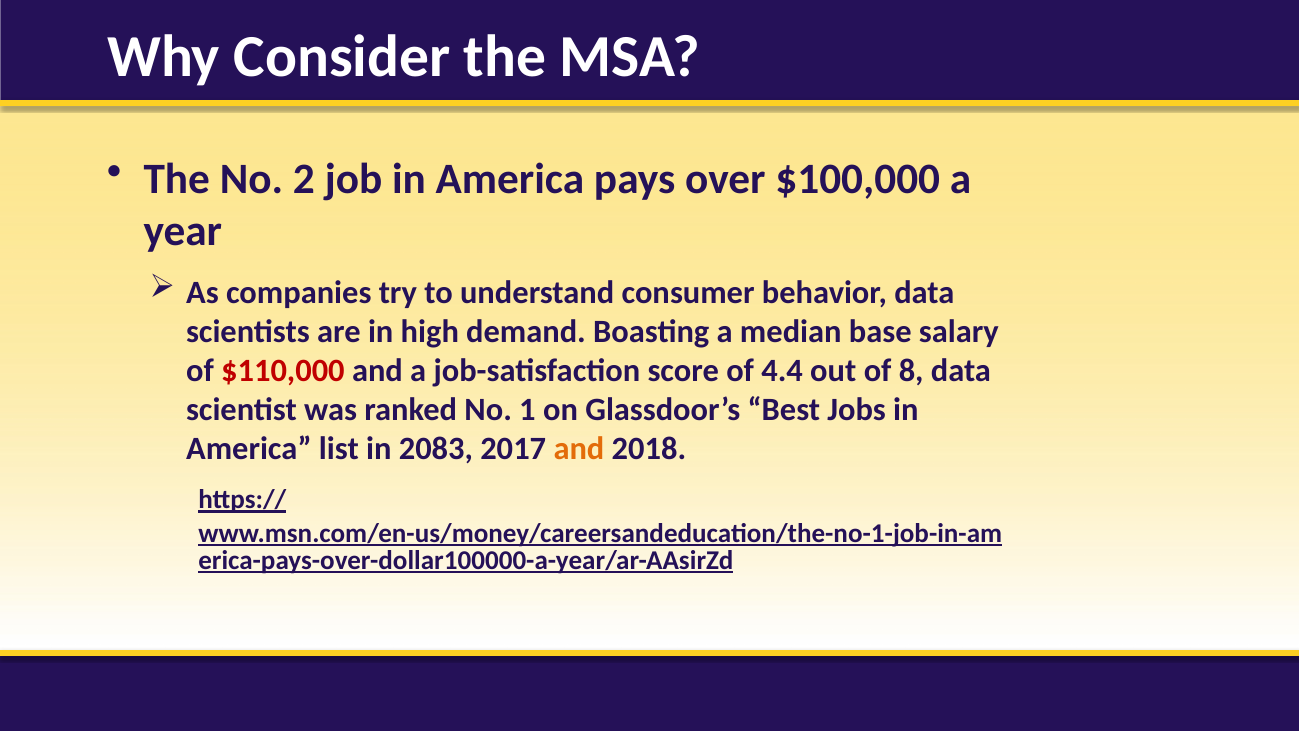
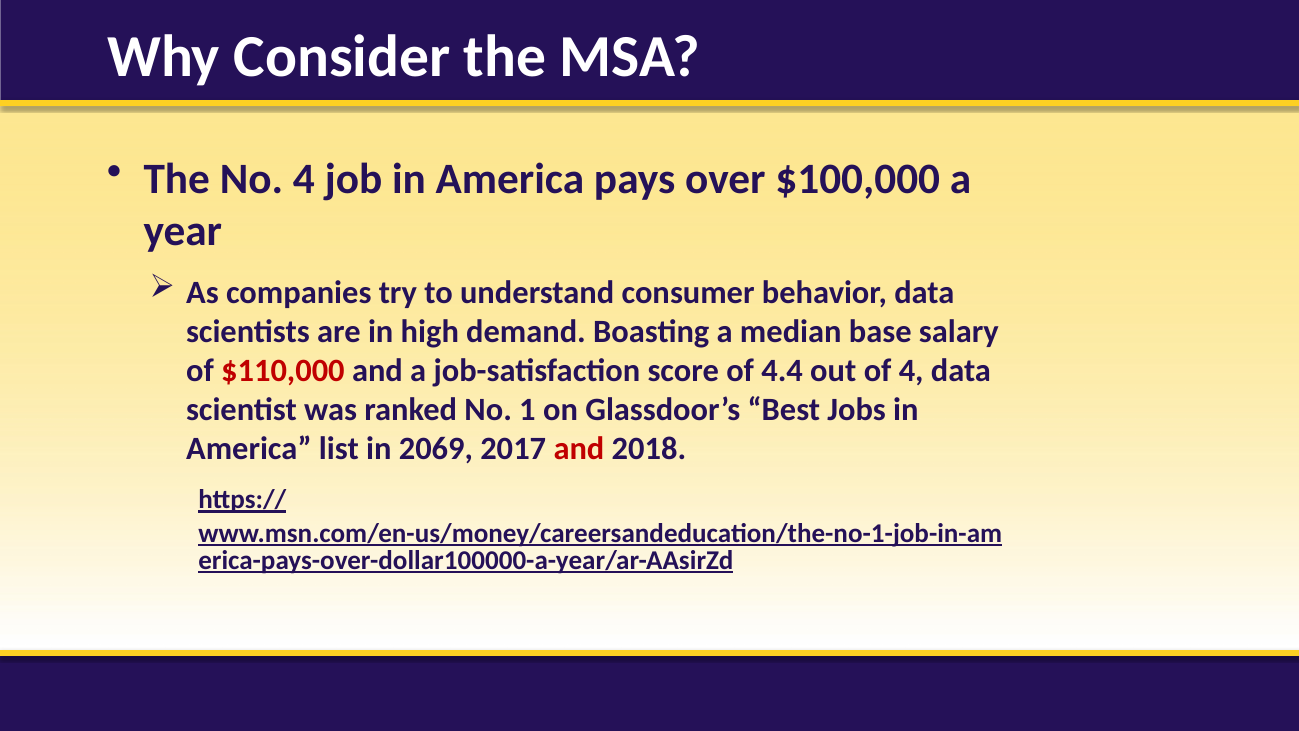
No 2: 2 -> 4
of 8: 8 -> 4
2083: 2083 -> 2069
and at (579, 448) colour: orange -> red
